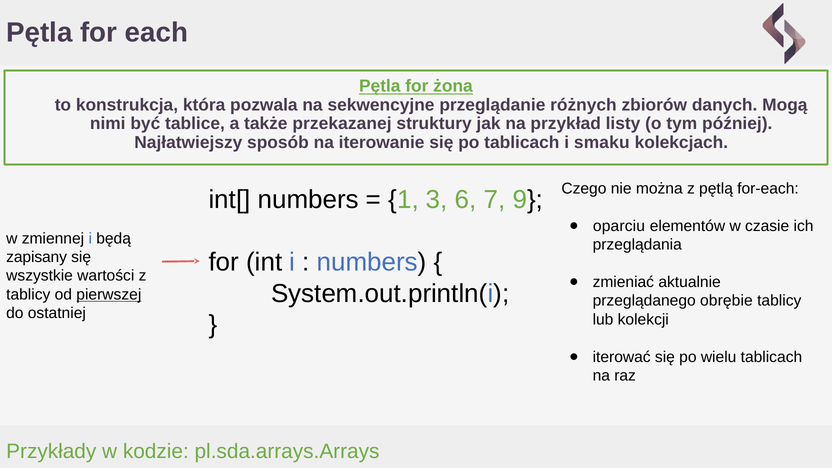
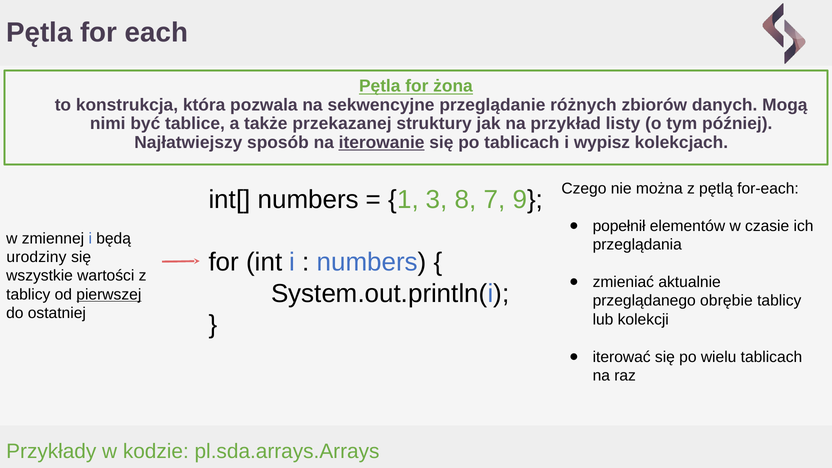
iterowanie underline: none -> present
smaku: smaku -> wypisz
6: 6 -> 8
oparciu: oparciu -> popełnił
zapisany: zapisany -> urodziny
